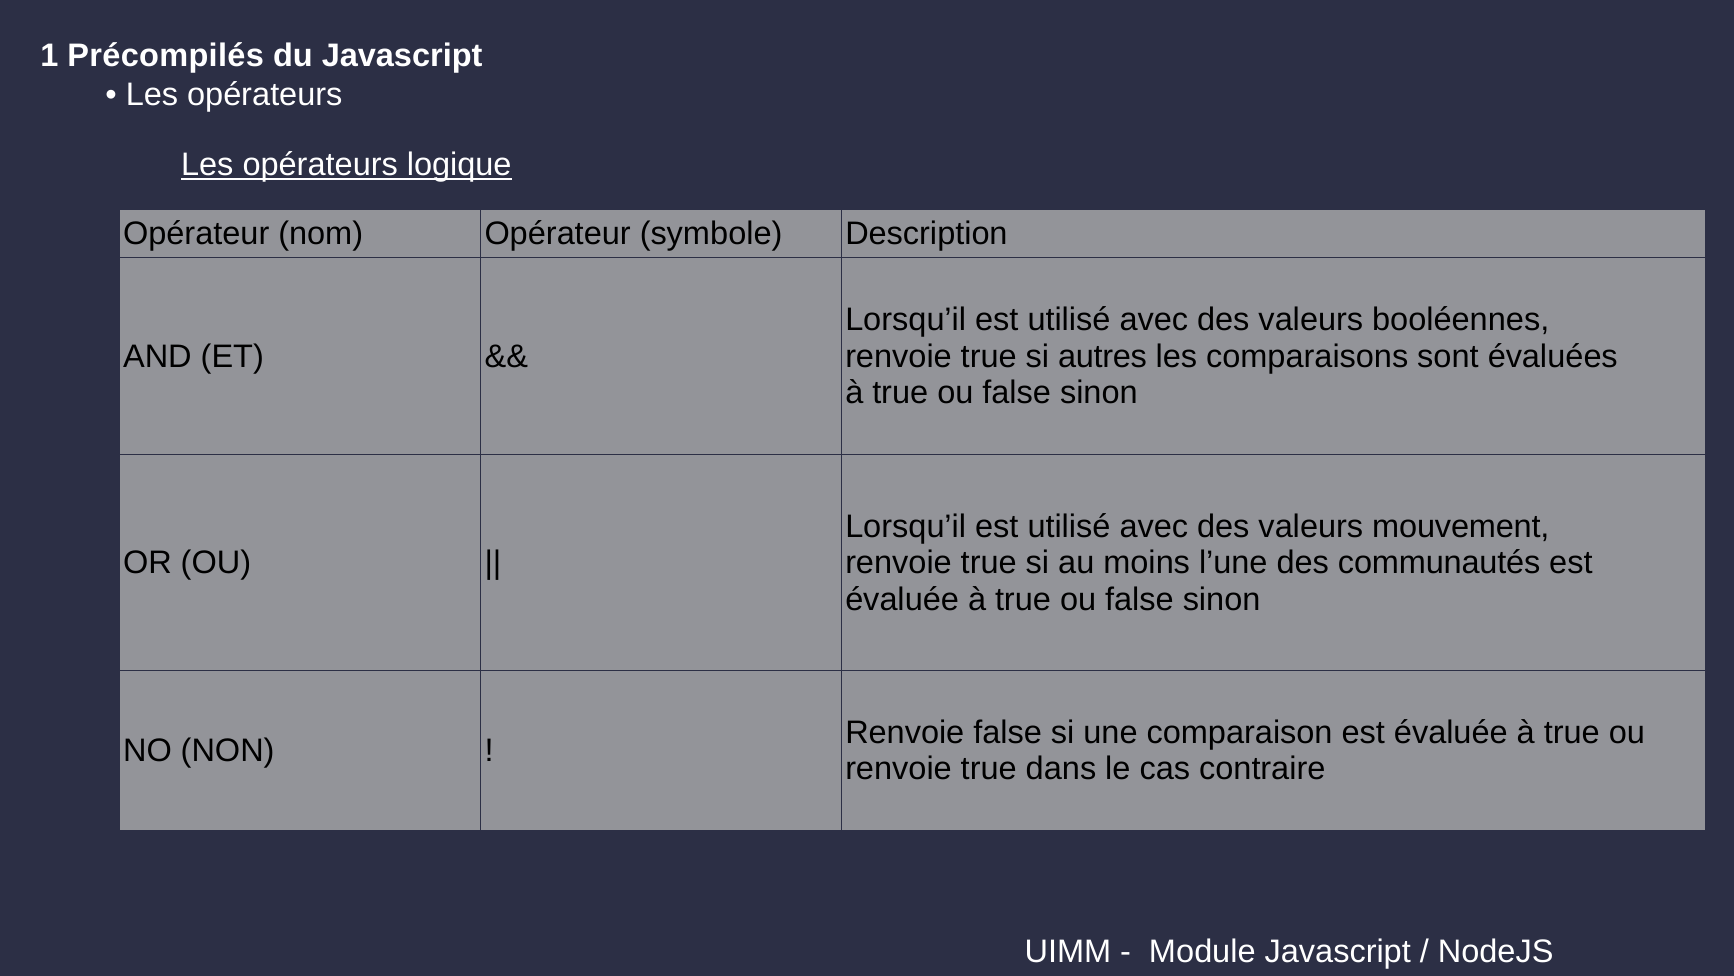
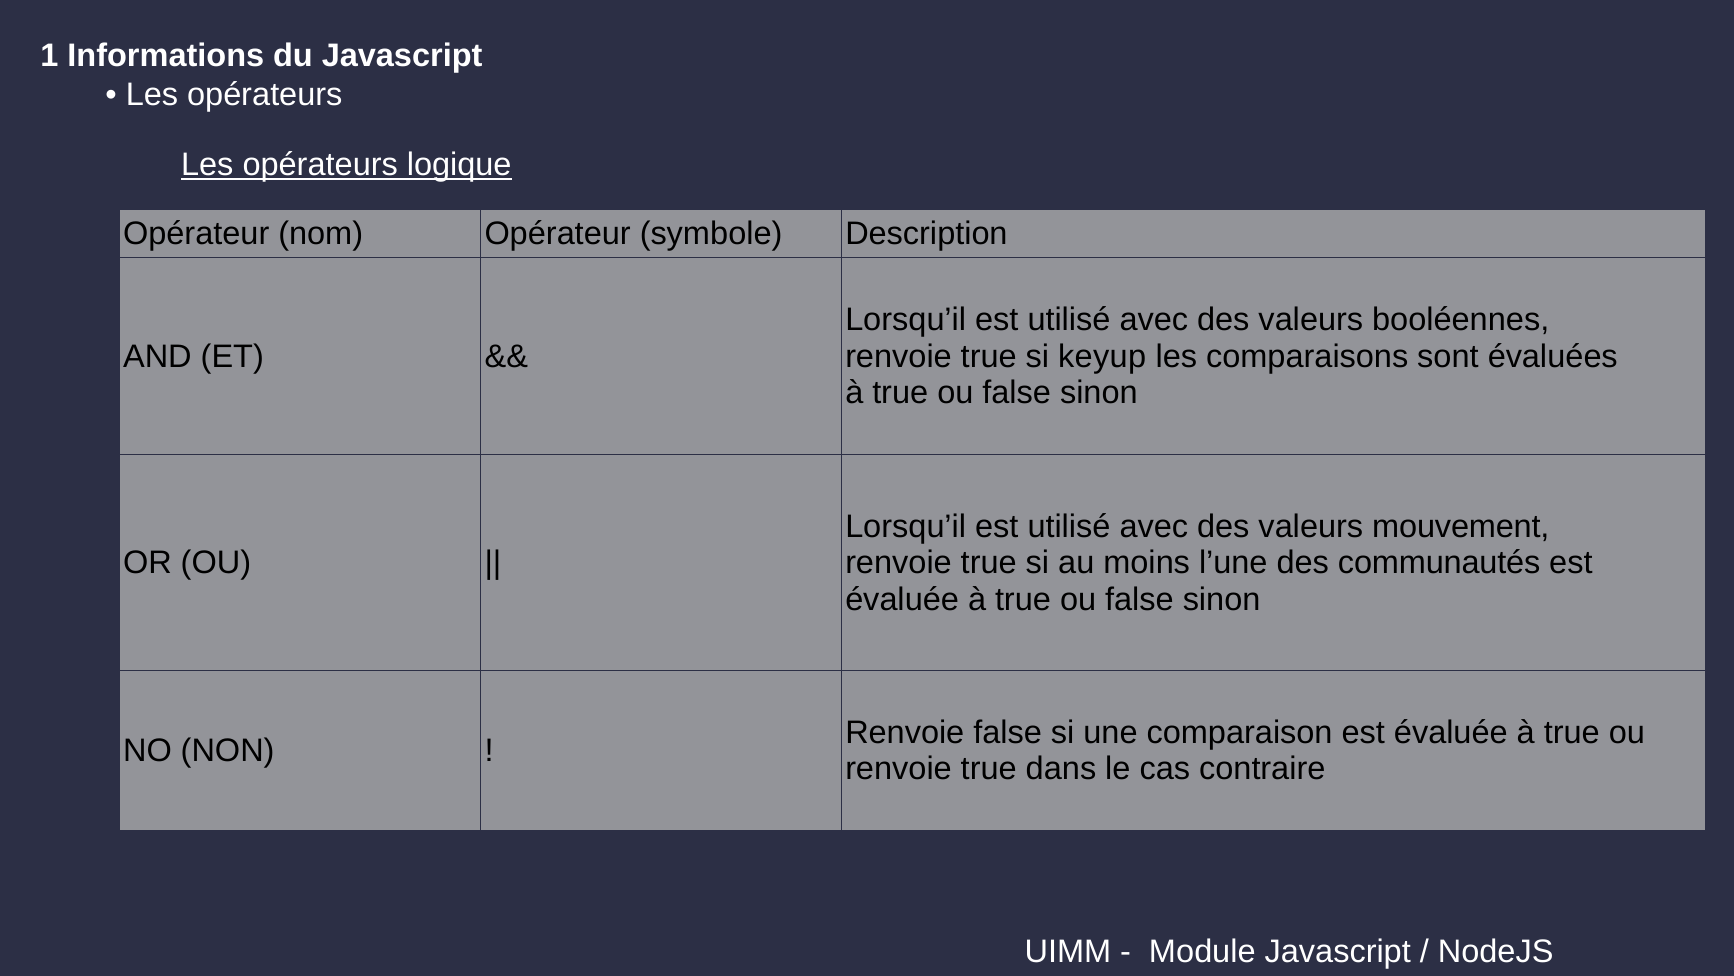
Précompilés: Précompilés -> Informations
autres: autres -> keyup
